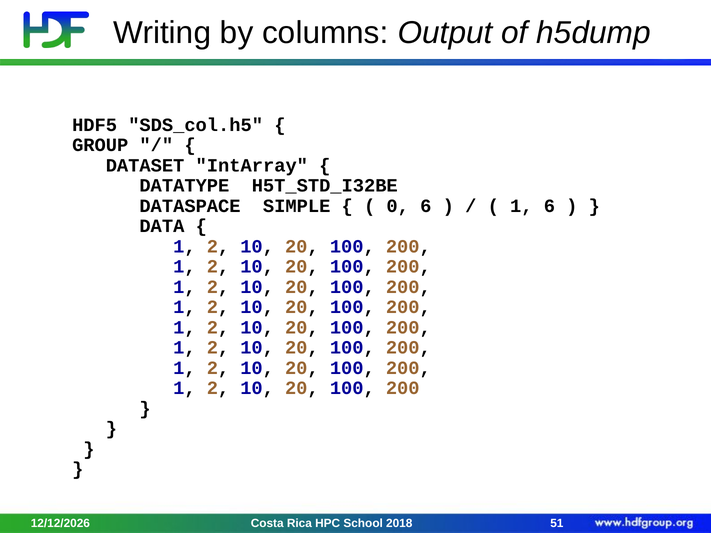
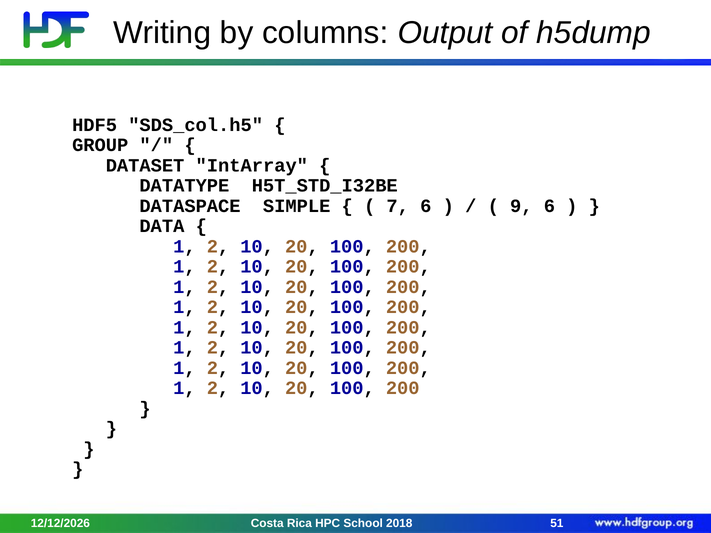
0: 0 -> 7
1 at (521, 206): 1 -> 9
